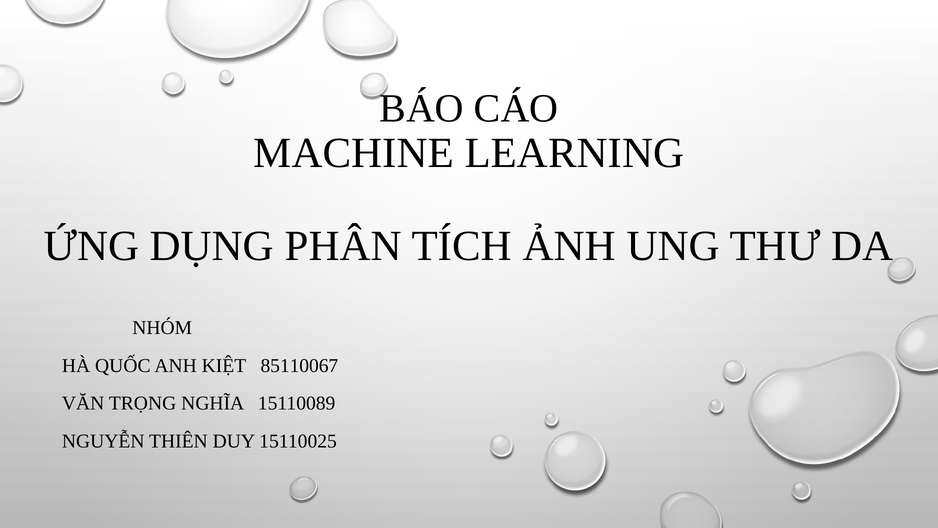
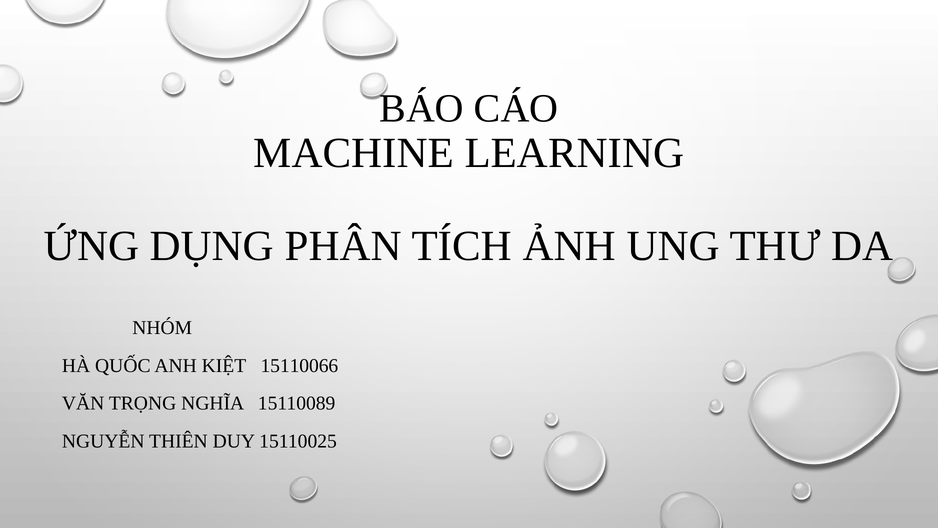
85110067: 85110067 -> 15110066
